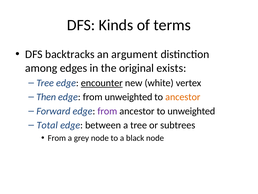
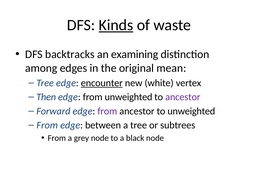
Kinds underline: none -> present
terms: terms -> waste
argument: argument -> examining
exists: exists -> mean
ancestor at (183, 97) colour: orange -> purple
Total at (47, 125): Total -> From
